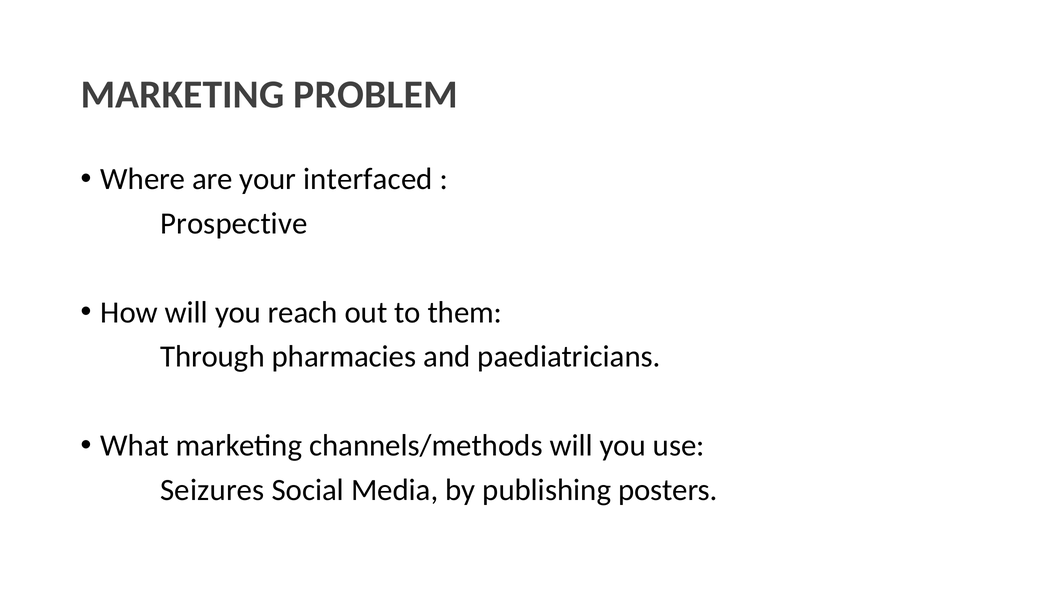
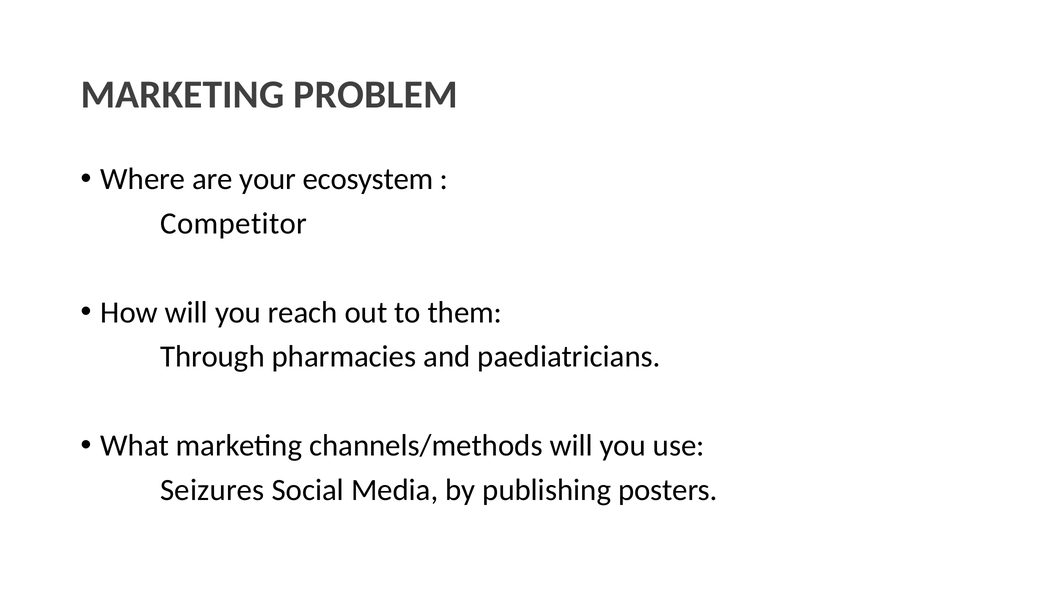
interfaced: interfaced -> ecosystem
Prospective: Prospective -> Competitor
